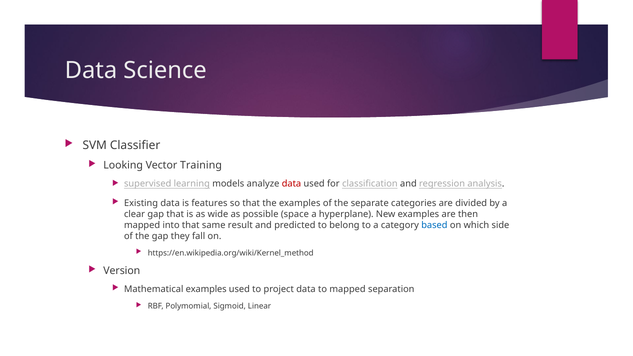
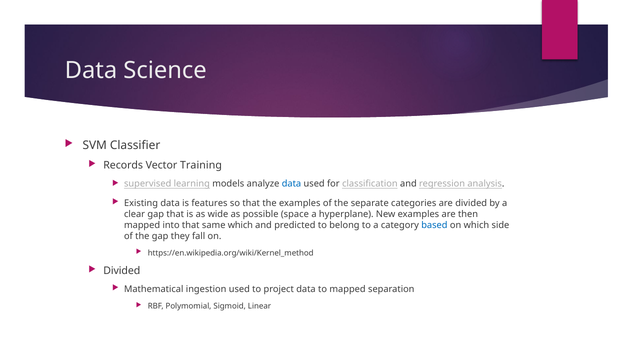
Looking: Looking -> Records
data at (291, 184) colour: red -> blue
same result: result -> which
Version at (122, 271): Version -> Divided
Mathematical examples: examples -> ingestion
